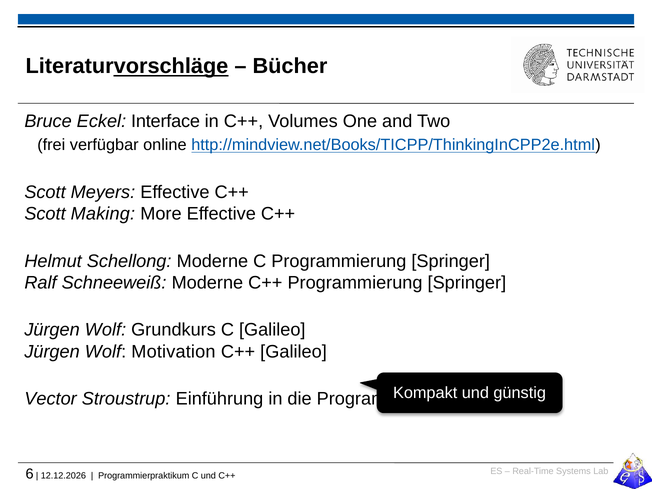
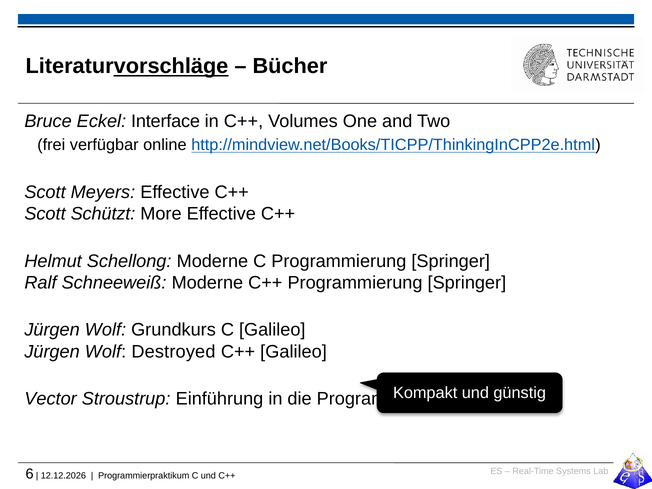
Making: Making -> Schützt
Motivation: Motivation -> Destroyed
